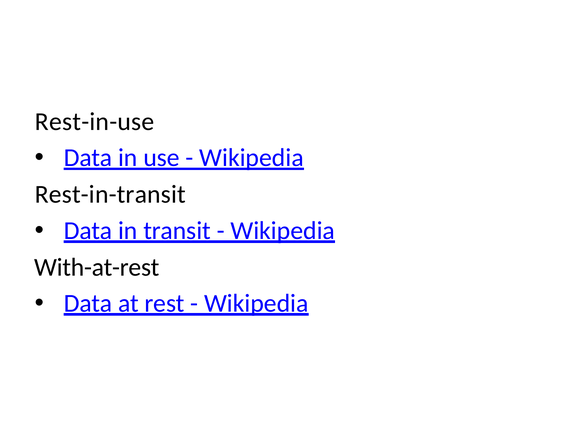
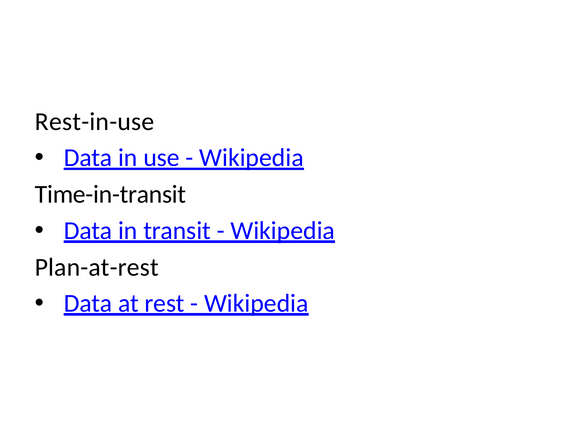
Rest-in-transit: Rest-in-transit -> Time-in-transit
With-at-rest: With-at-rest -> Plan-at-rest
